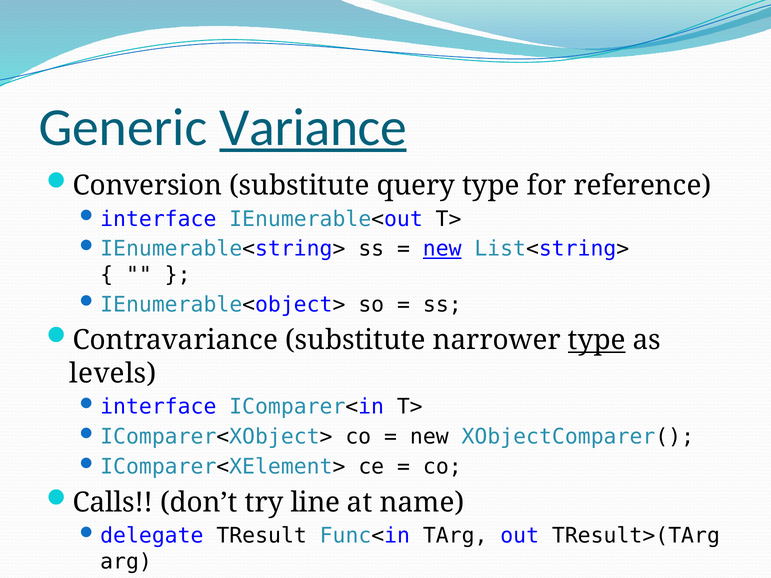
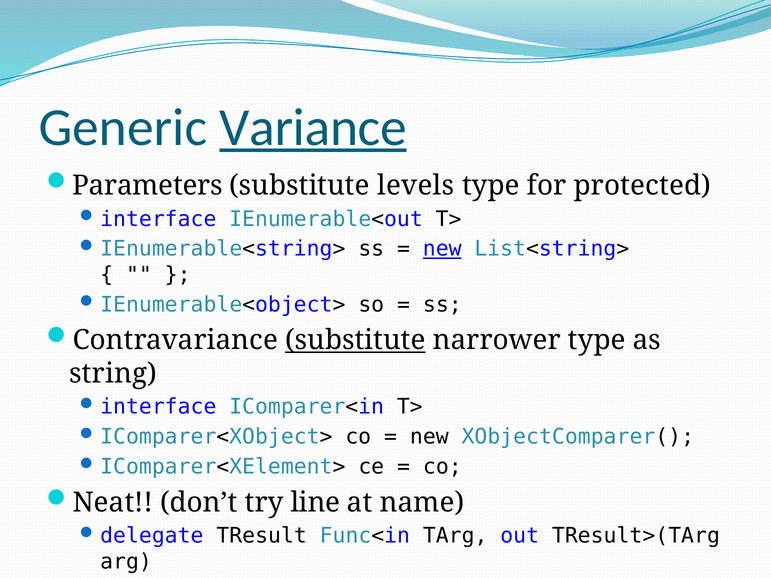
Conversion: Conversion -> Parameters
query: query -> levels
reference: reference -> protected
substitute at (355, 340) underline: none -> present
type at (597, 340) underline: present -> none
levels: levels -> string
Calls: Calls -> Neat
